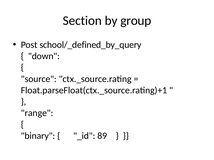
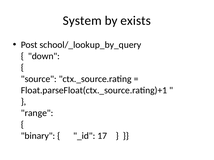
Section: Section -> System
group: group -> exists
school/_defined_by_query: school/_defined_by_query -> school/_lookup_by_query
89: 89 -> 17
